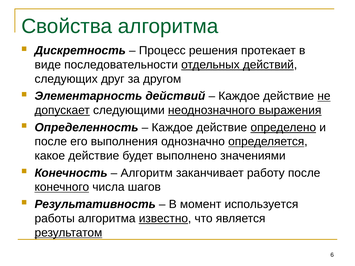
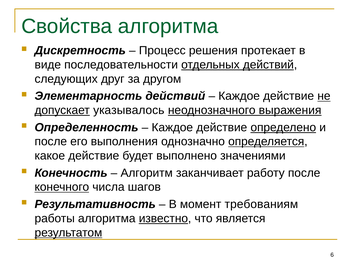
следующими: следующими -> указывалось
используется: используется -> требованиям
